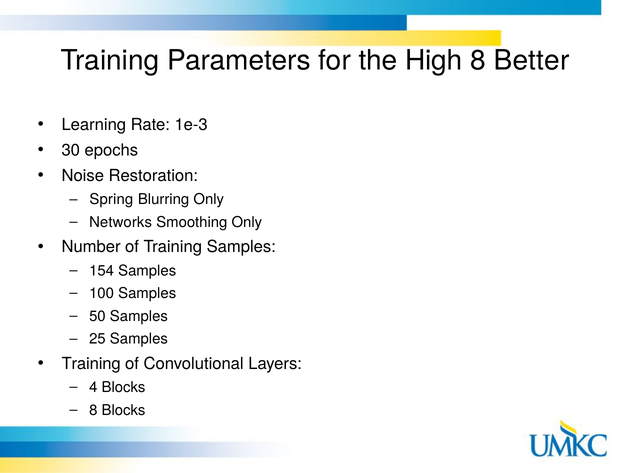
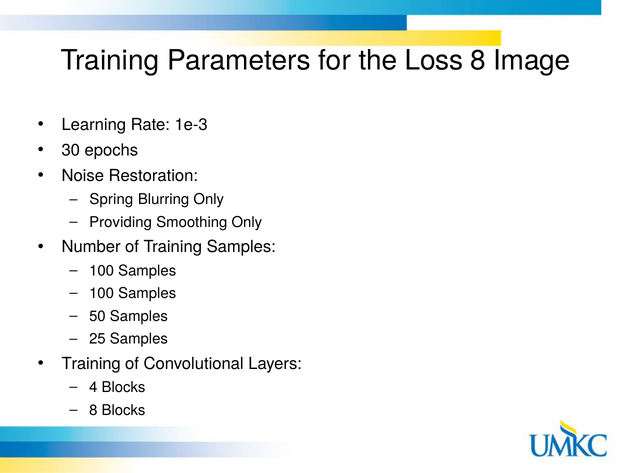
High: High -> Loss
Better: Better -> Image
Networks: Networks -> Providing
154 at (102, 271): 154 -> 100
